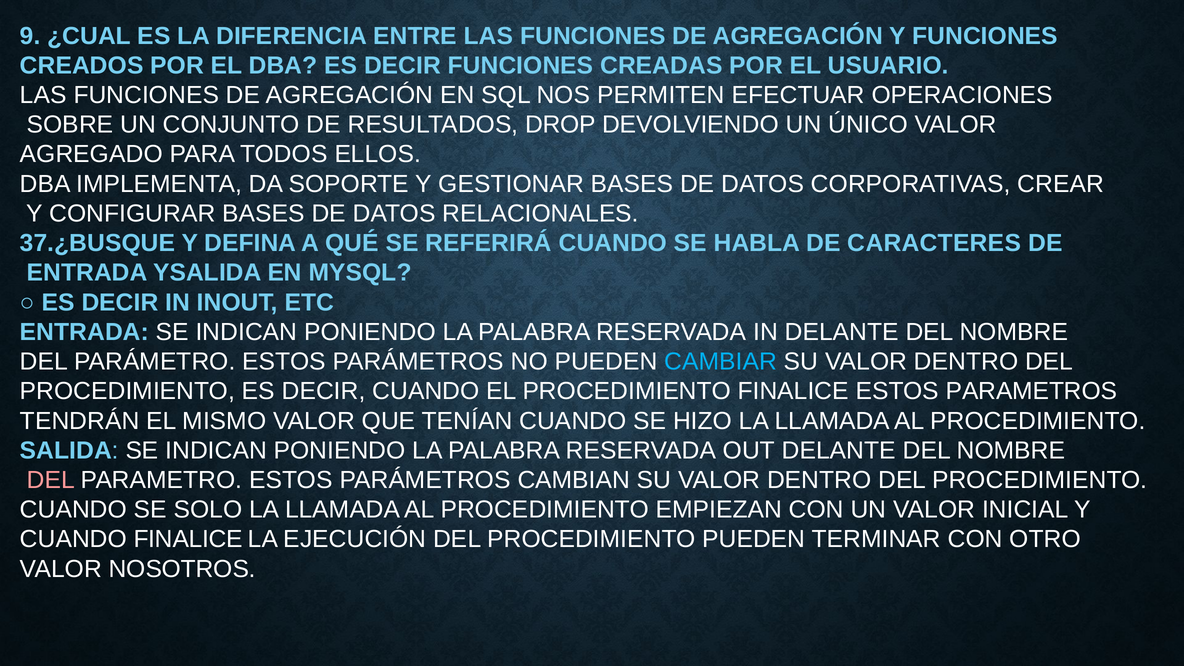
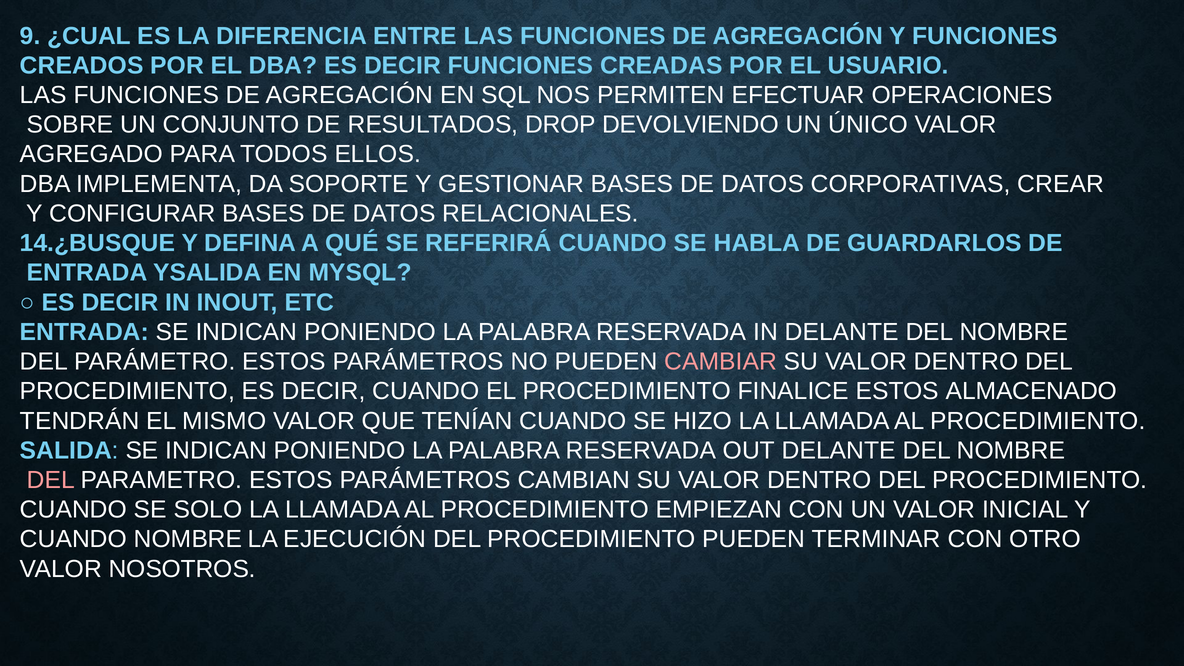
37.¿BUSQUE: 37.¿BUSQUE -> 14.¿BUSQUE
CARACTERES: CARACTERES -> GUARDARLOS
CAMBIAR colour: light blue -> pink
PARAMETROS: PARAMETROS -> ALMACENADO
CUANDO FINALICE: FINALICE -> NOMBRE
